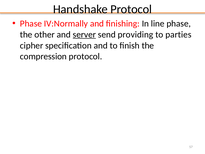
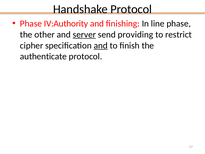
IV:Normally: IV:Normally -> IV:Authority
parties: parties -> restrict
and at (101, 45) underline: none -> present
compression: compression -> authenticate
